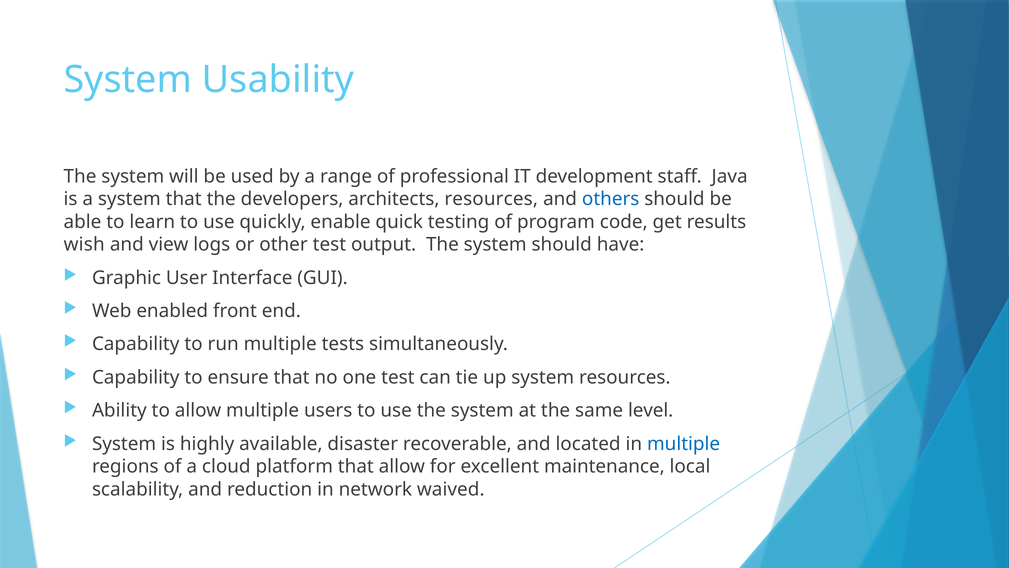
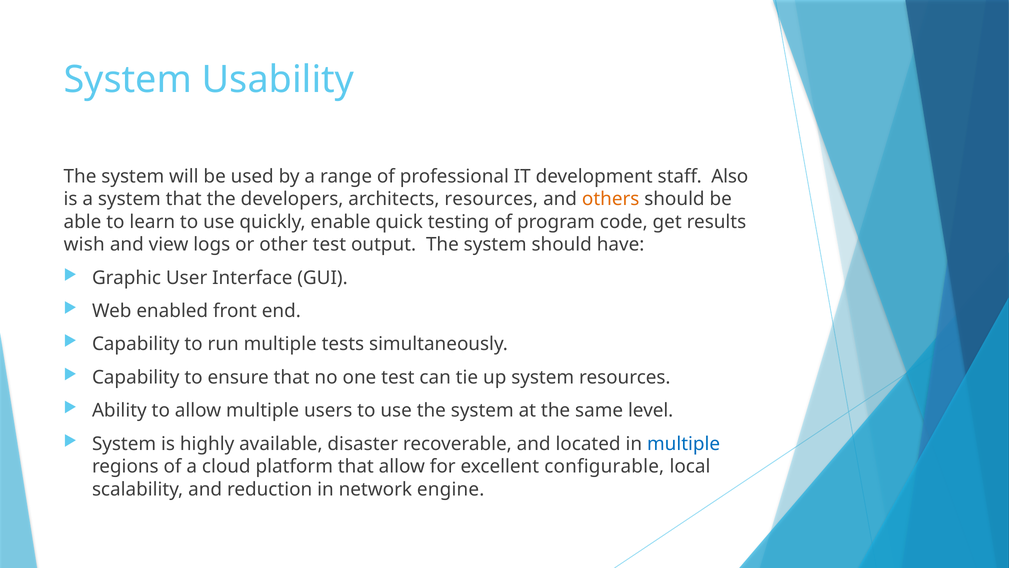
Java: Java -> Also
others colour: blue -> orange
maintenance: maintenance -> configurable
waived: waived -> engine
